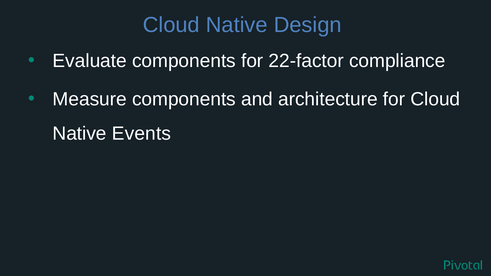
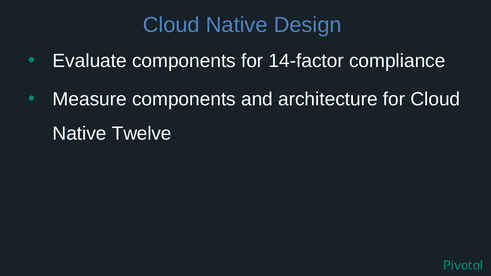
22-factor: 22-factor -> 14-factor
Events: Events -> Twelve
